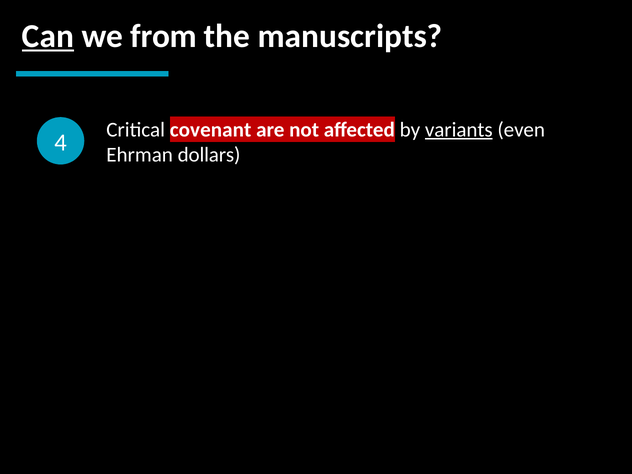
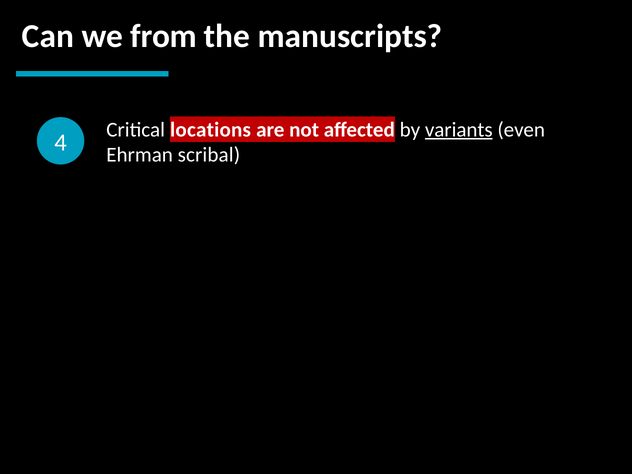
Can underline: present -> none
covenant: covenant -> locations
dollars: dollars -> scribal
